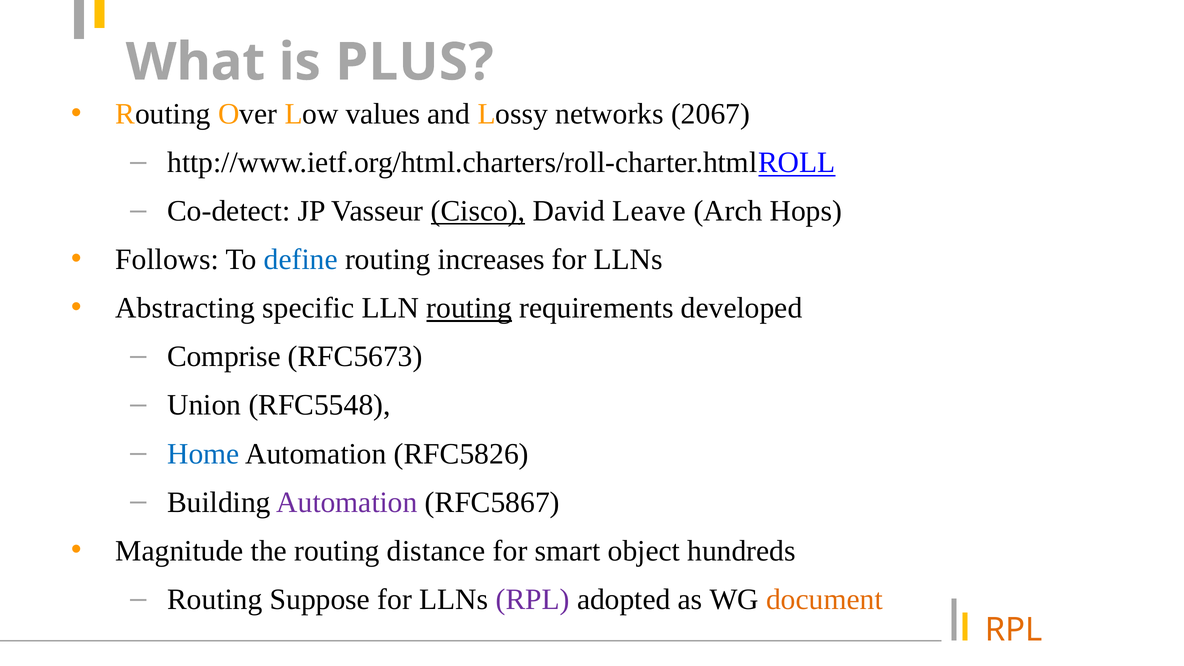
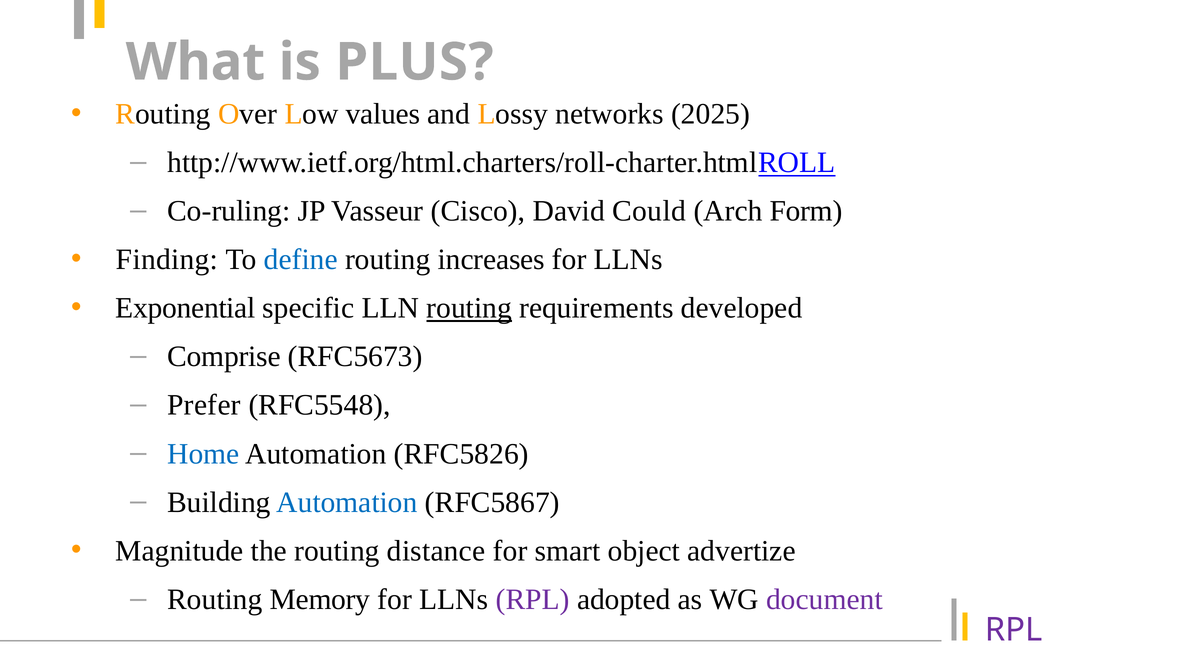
2067: 2067 -> 2025
Co-detect: Co-detect -> Co-ruling
Cisco underline: present -> none
Leave: Leave -> Could
Hops: Hops -> Form
Follows: Follows -> Finding
Abstracting: Abstracting -> Exponential
Union: Union -> Prefer
Automation at (347, 502) colour: purple -> blue
hundreds: hundreds -> advertize
Suppose: Suppose -> Memory
document colour: orange -> purple
RPL at (1014, 630) colour: orange -> purple
